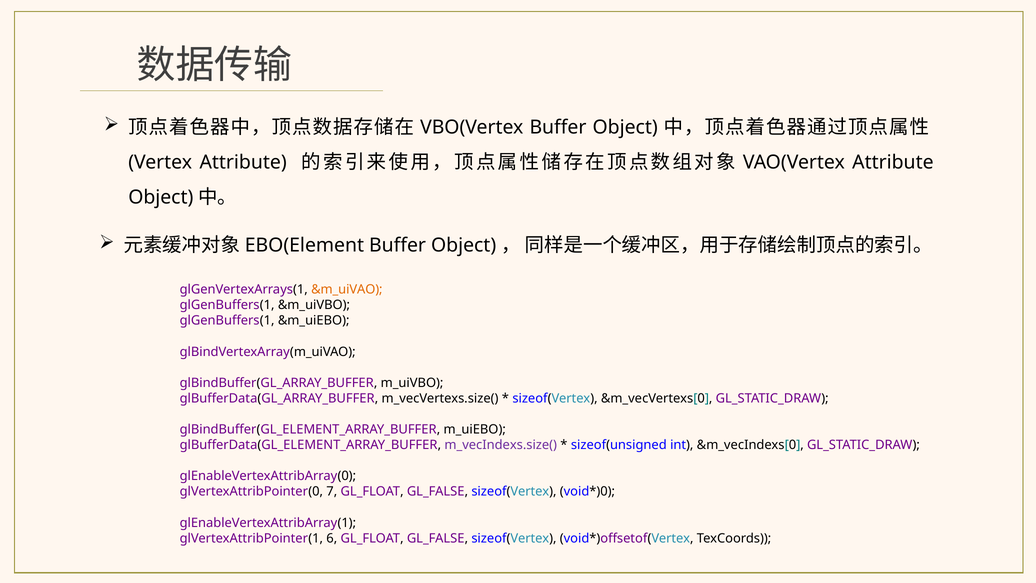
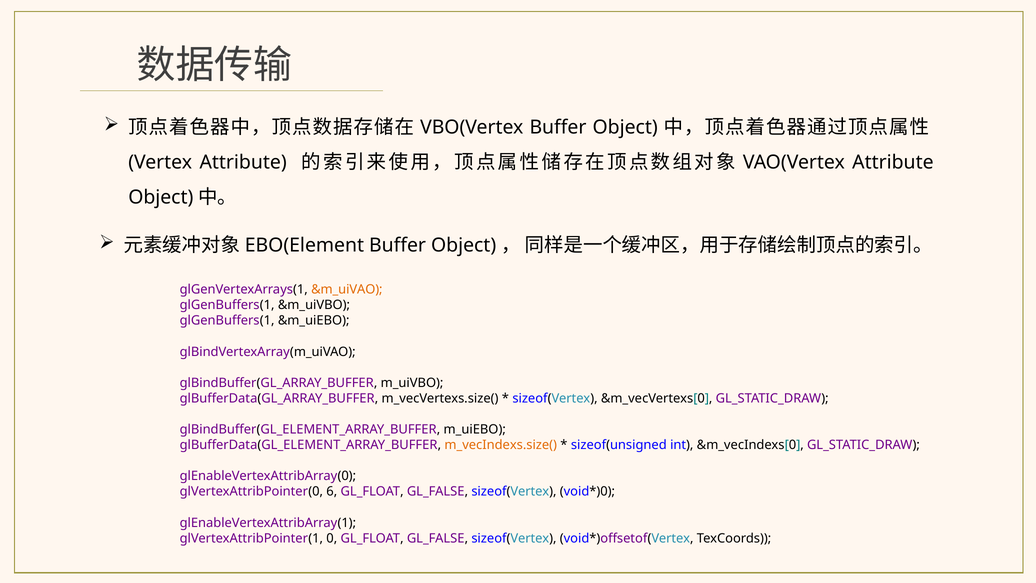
m_vecIndexs.size( colour: purple -> orange
7: 7 -> 6
6: 6 -> 0
